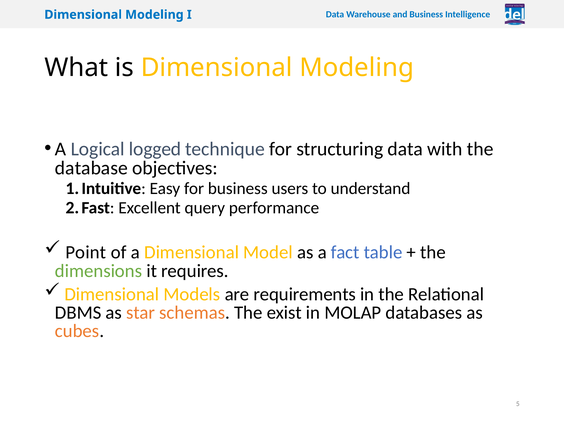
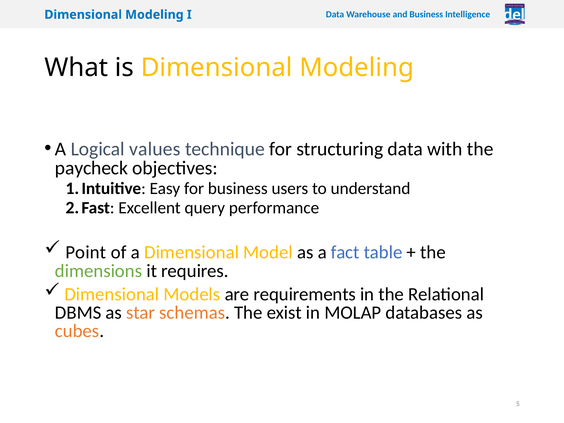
logged: logged -> values
database: database -> paycheck
